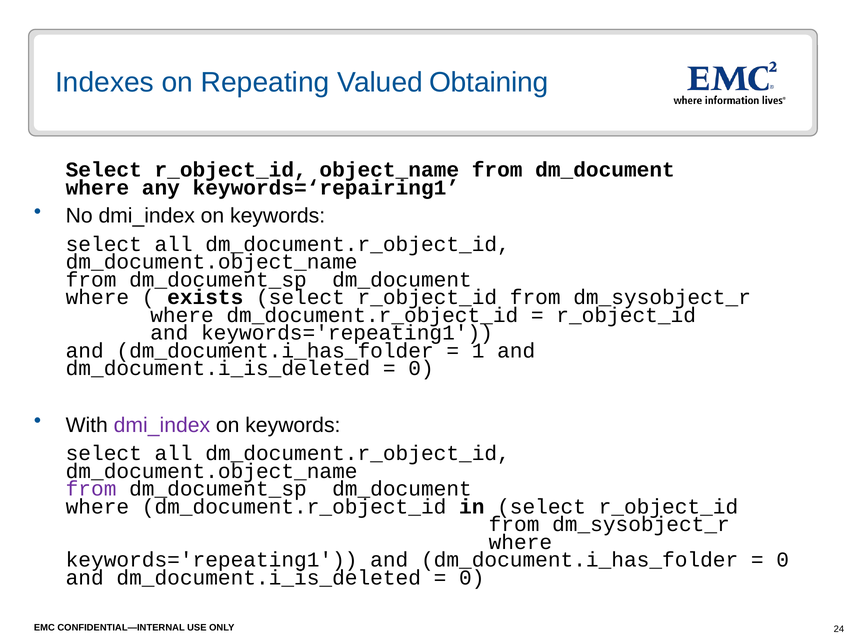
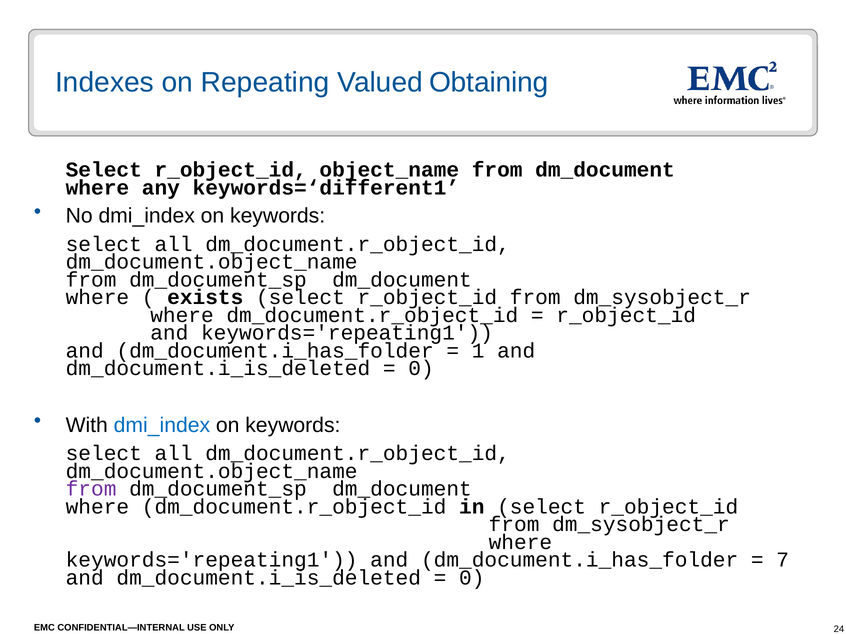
keywords=‘repairing1: keywords=‘repairing1 -> keywords=‘different1
dmi_index at (162, 425) colour: purple -> blue
0 at (783, 560): 0 -> 7
